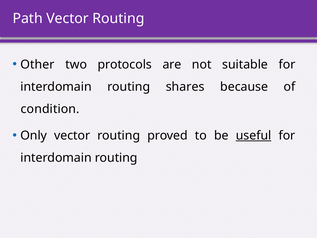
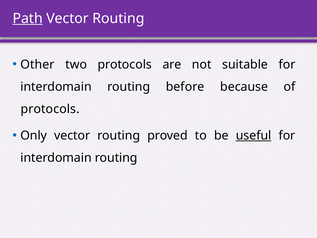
Path underline: none -> present
shares: shares -> before
condition at (50, 109): condition -> protocols
